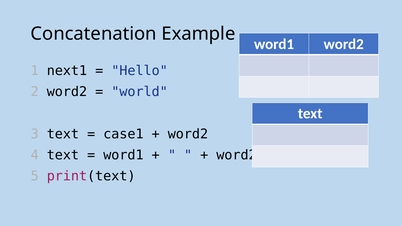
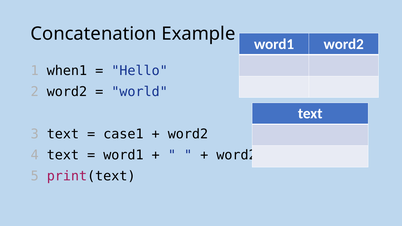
next1: next1 -> when1
